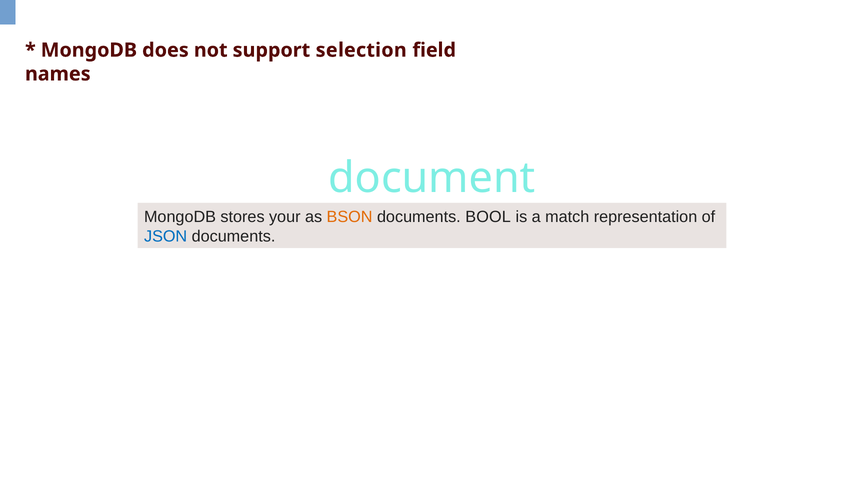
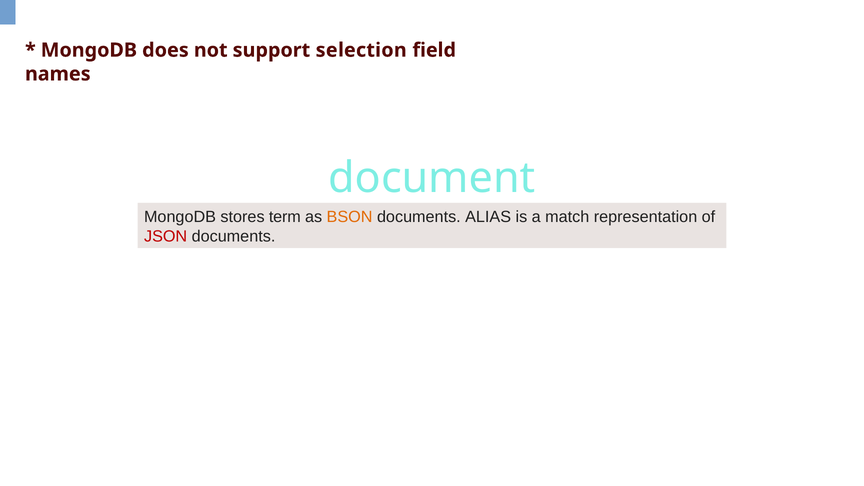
your: your -> term
BOOL: BOOL -> ALIAS
JSON colour: blue -> red
